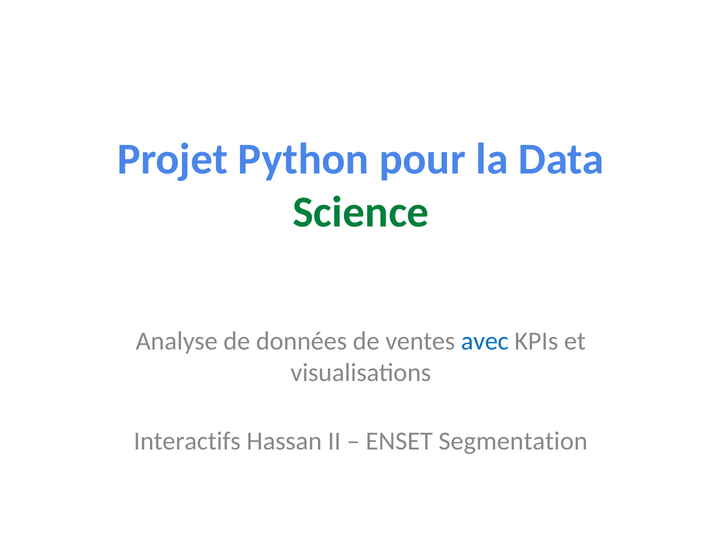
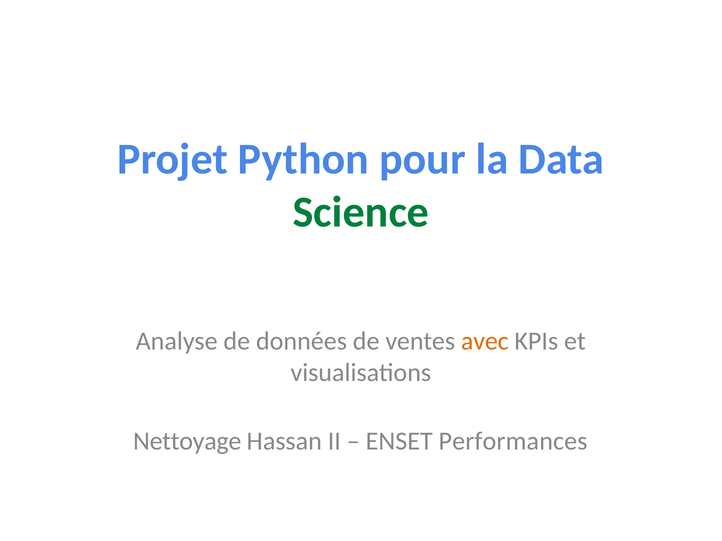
avec colour: blue -> orange
Interactifs: Interactifs -> Nettoyage
Segmentation: Segmentation -> Performances
